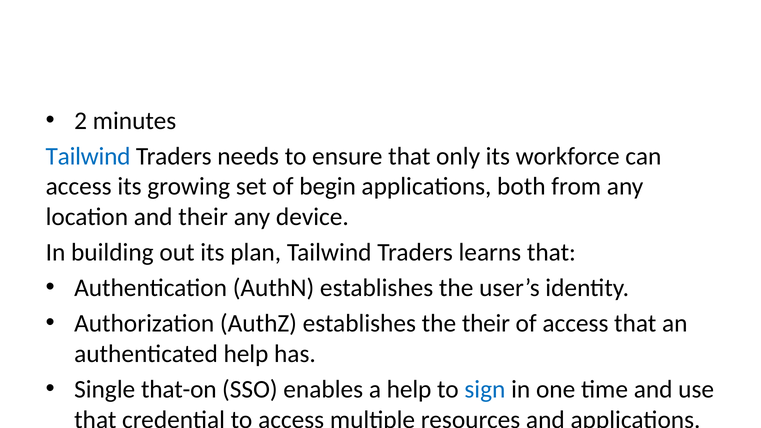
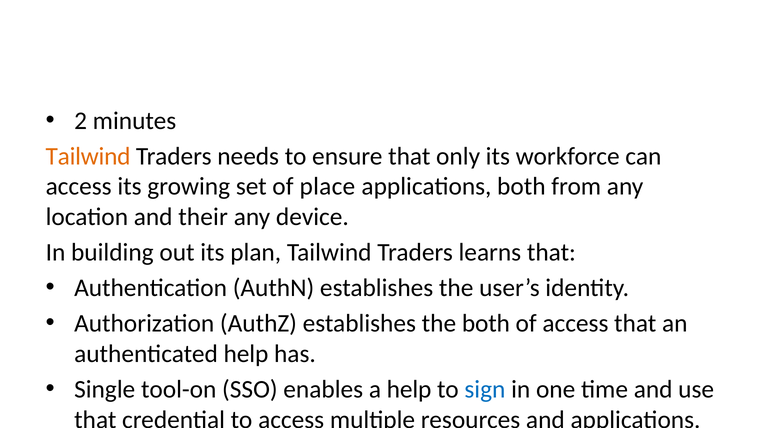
Tailwind at (88, 156) colour: blue -> orange
of begin: begin -> place
the their: their -> both
that-on: that-on -> tool-on
